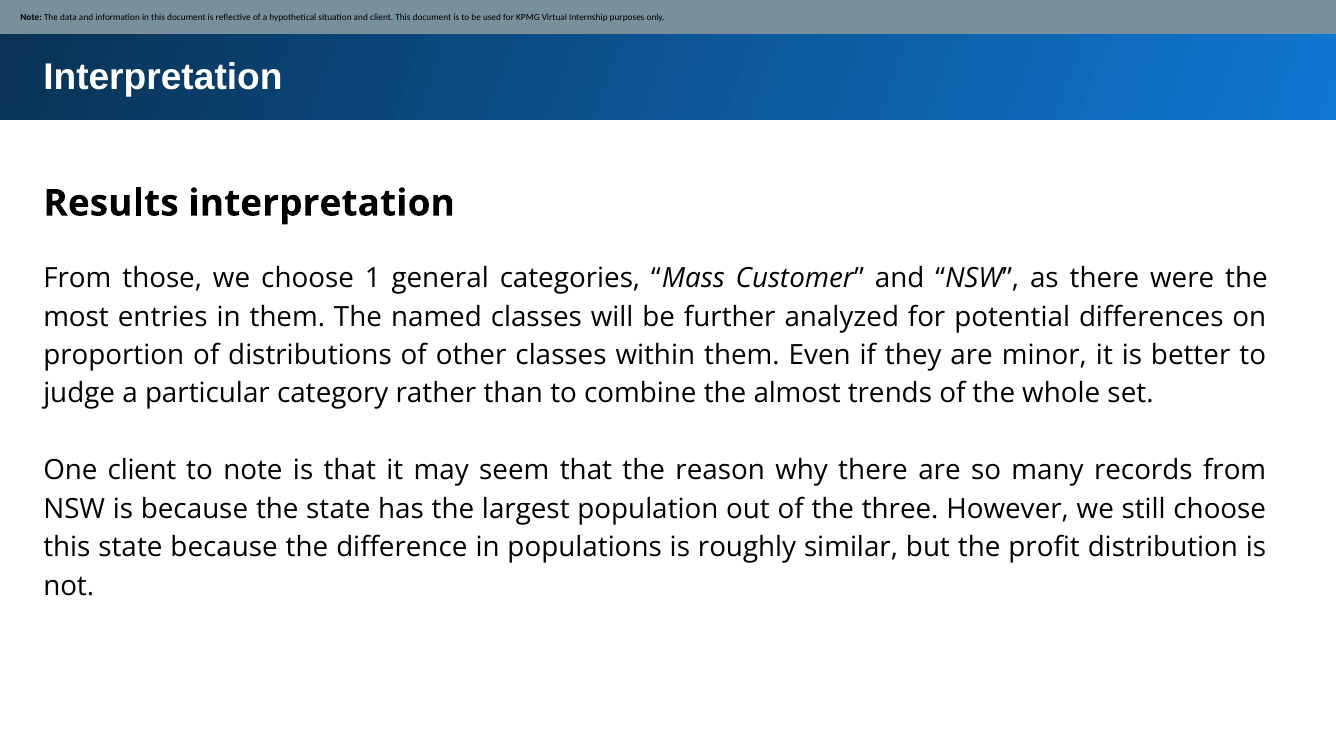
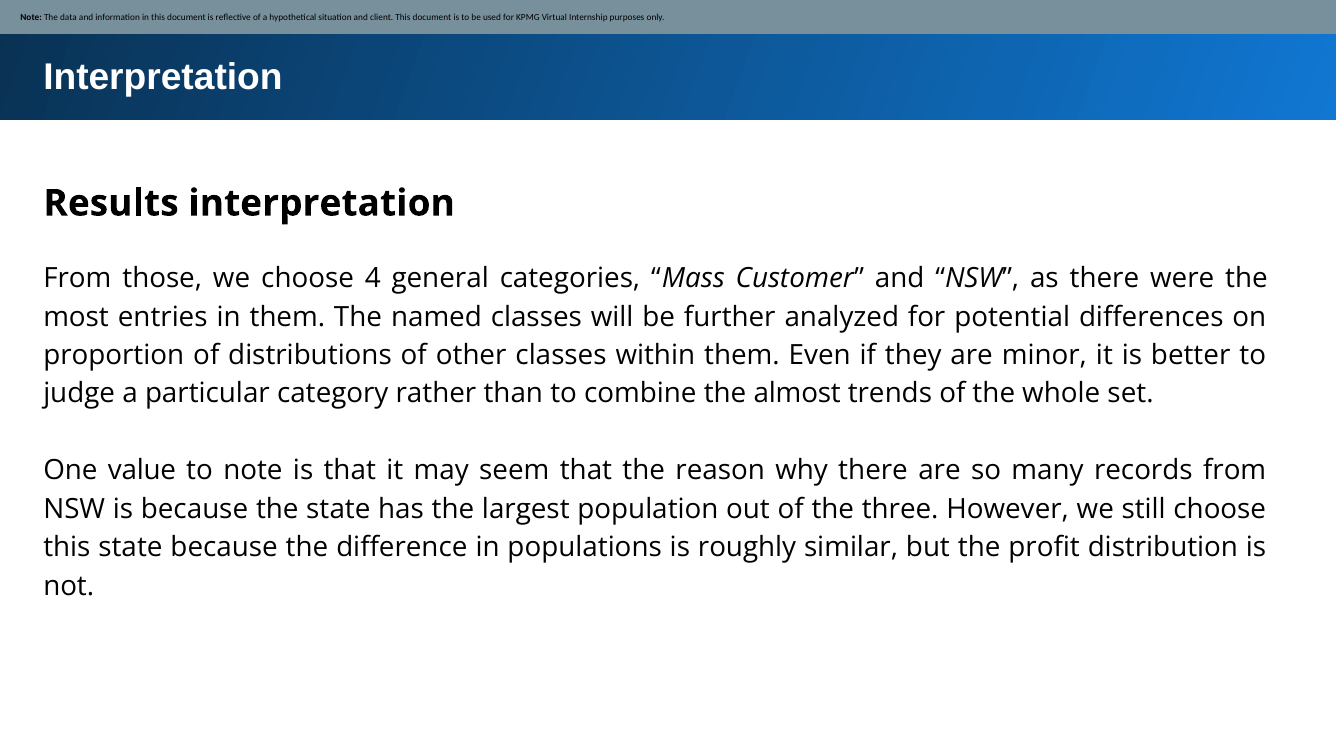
1: 1 -> 4
One client: client -> value
